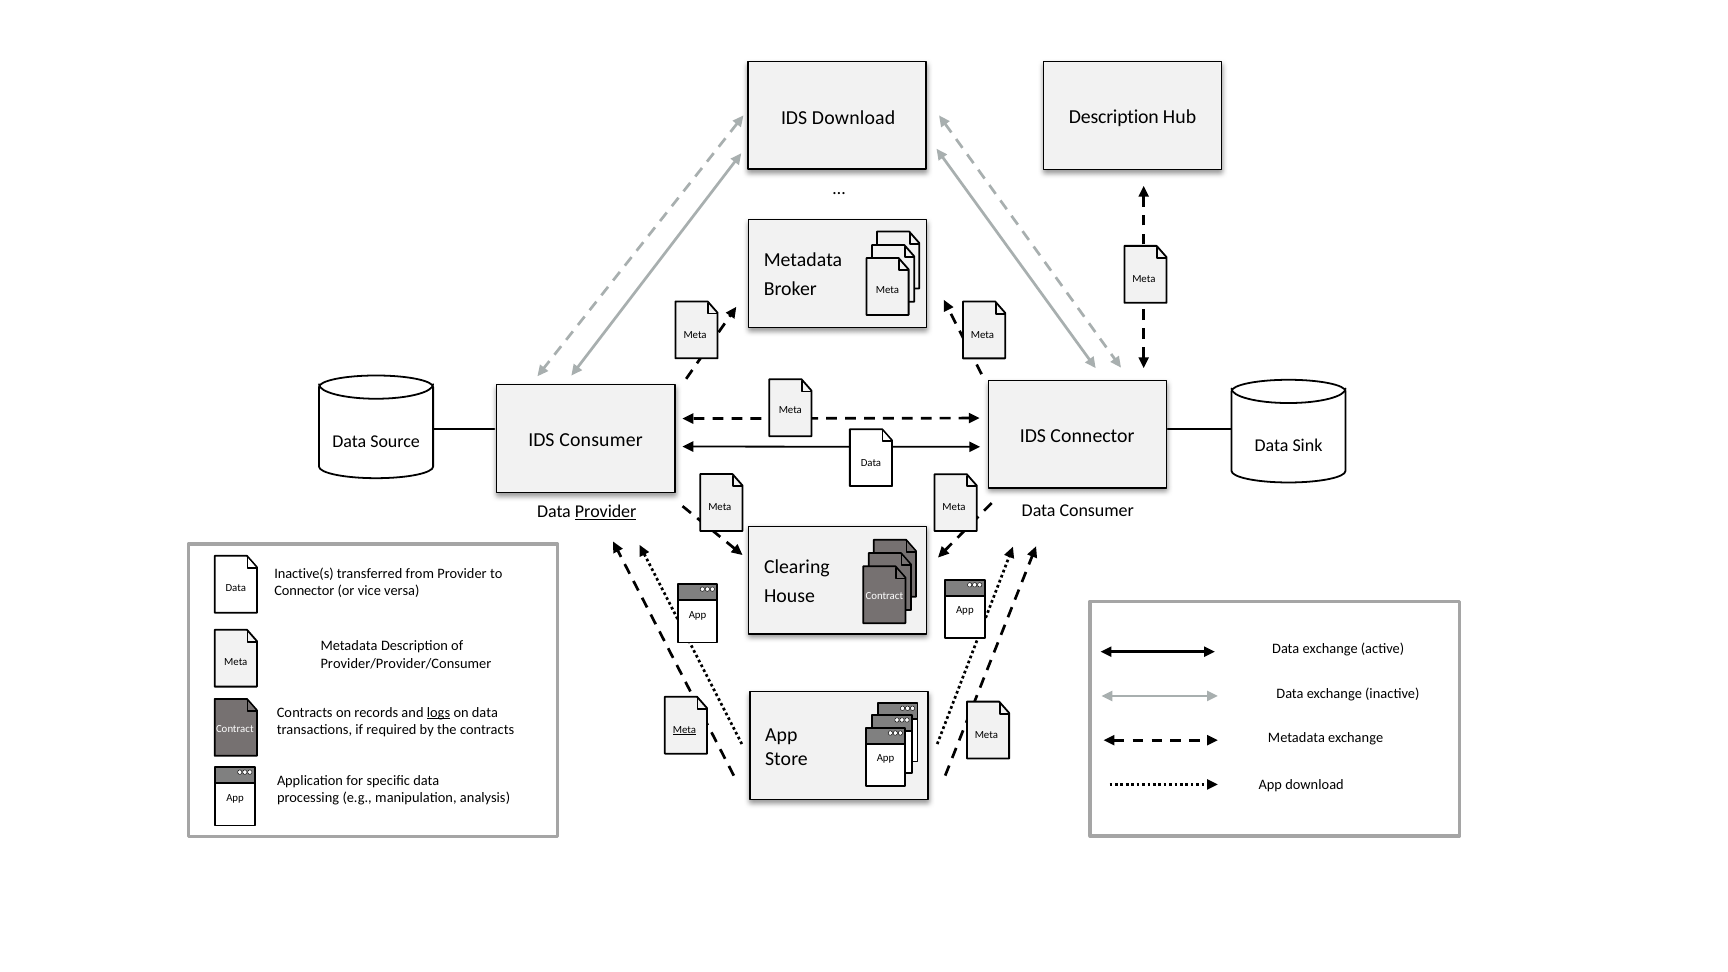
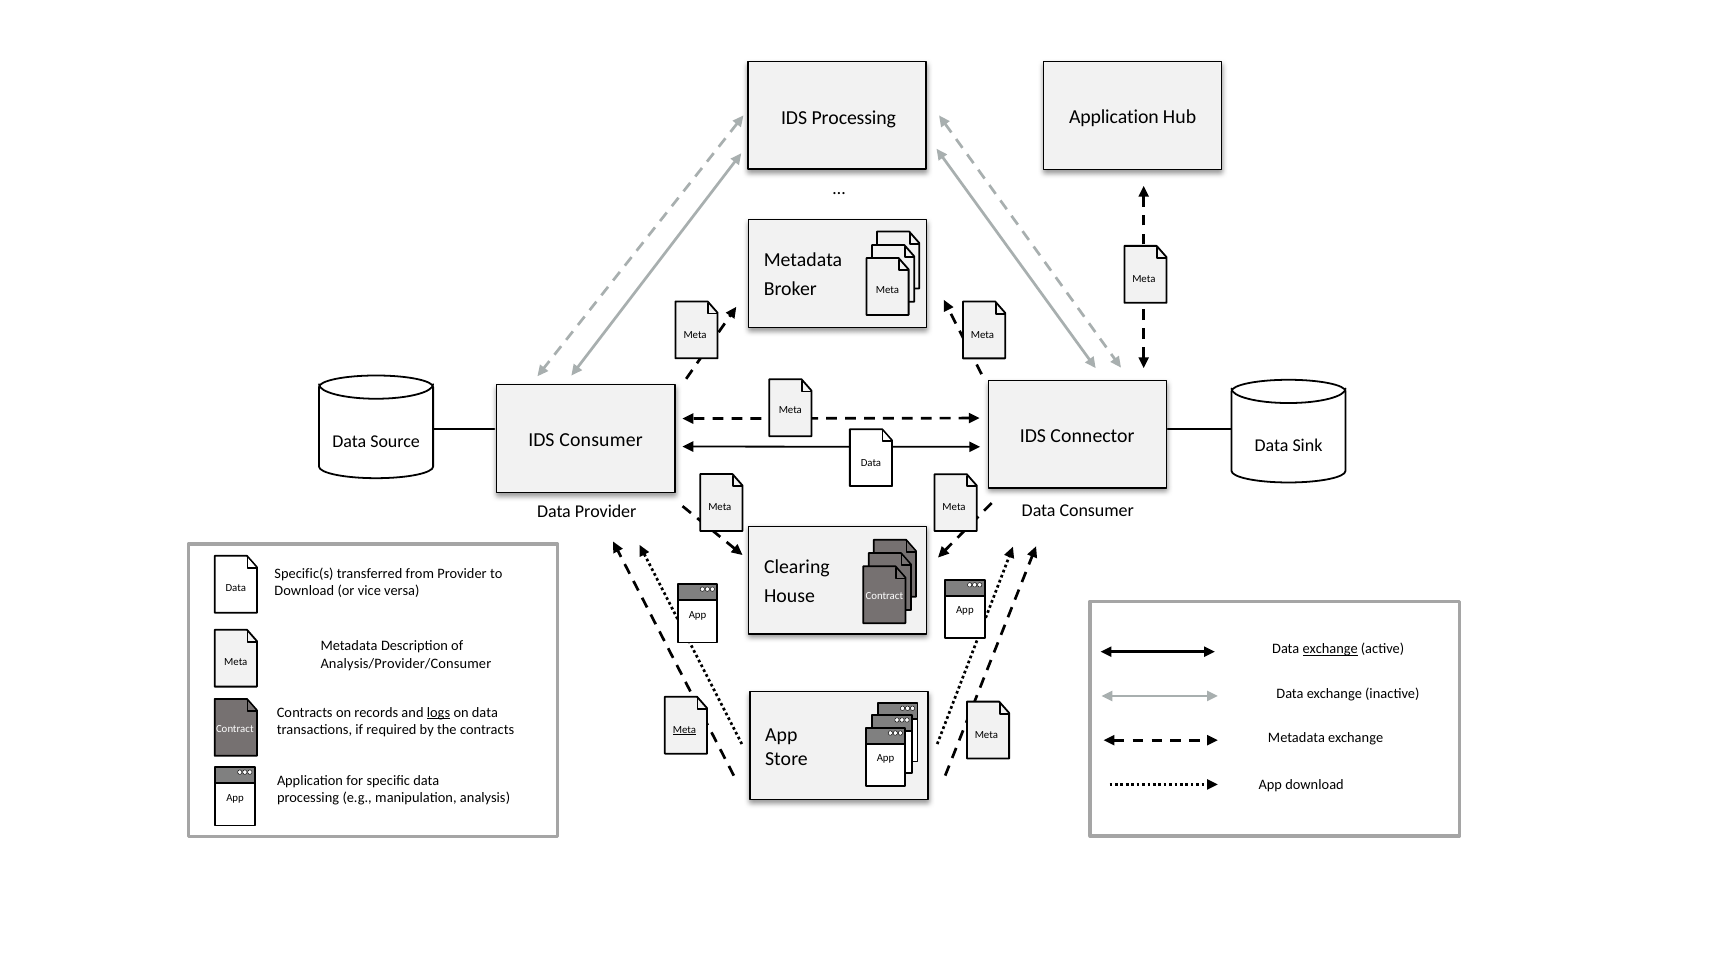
Description at (1114, 117): Description -> Application
IDS Download: Download -> Processing
Provider at (606, 511) underline: present -> none
Inactive(s: Inactive(s -> Specific(s
Connector at (304, 591): Connector -> Download
exchange at (1330, 649) underline: none -> present
Provider/Provider/Consumer: Provider/Provider/Consumer -> Analysis/Provider/Consumer
